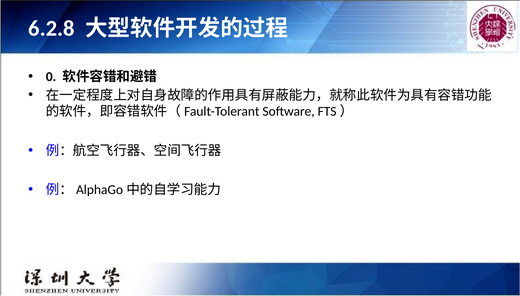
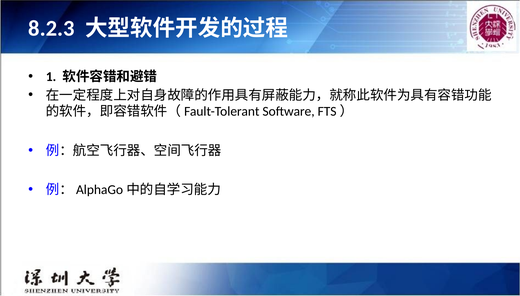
6.2.8: 6.2.8 -> 8.2.3
0: 0 -> 1
